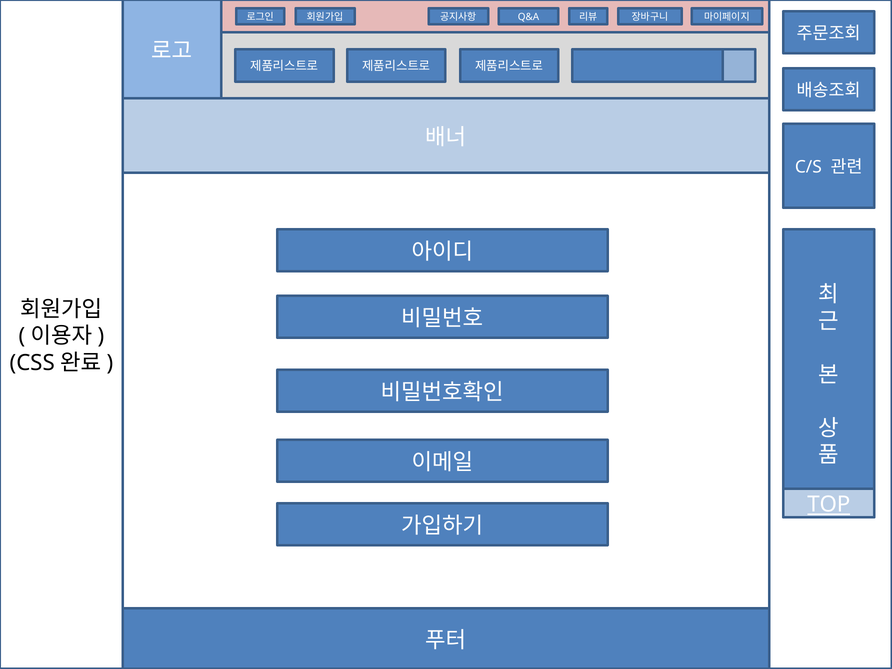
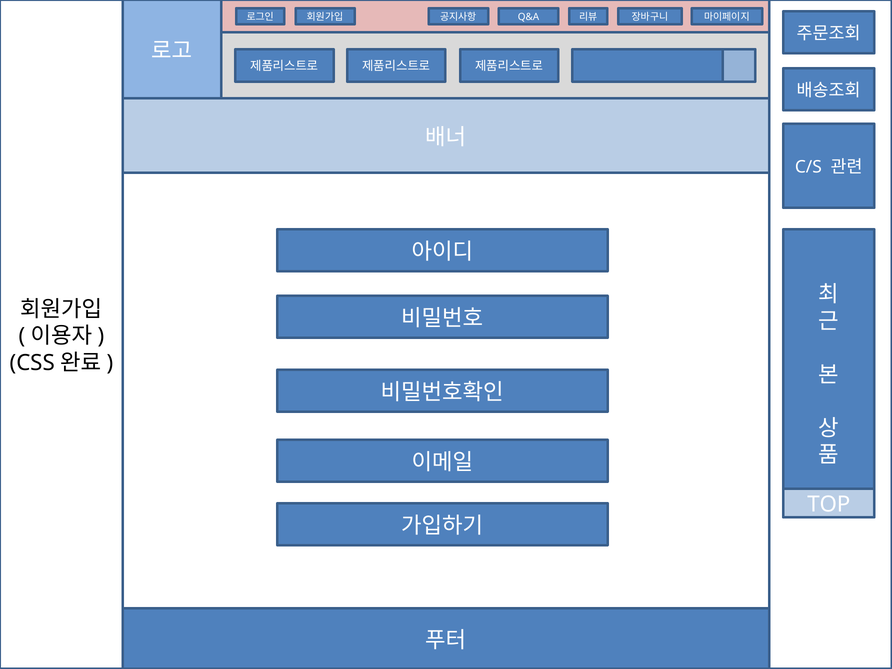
TOP underline: present -> none
